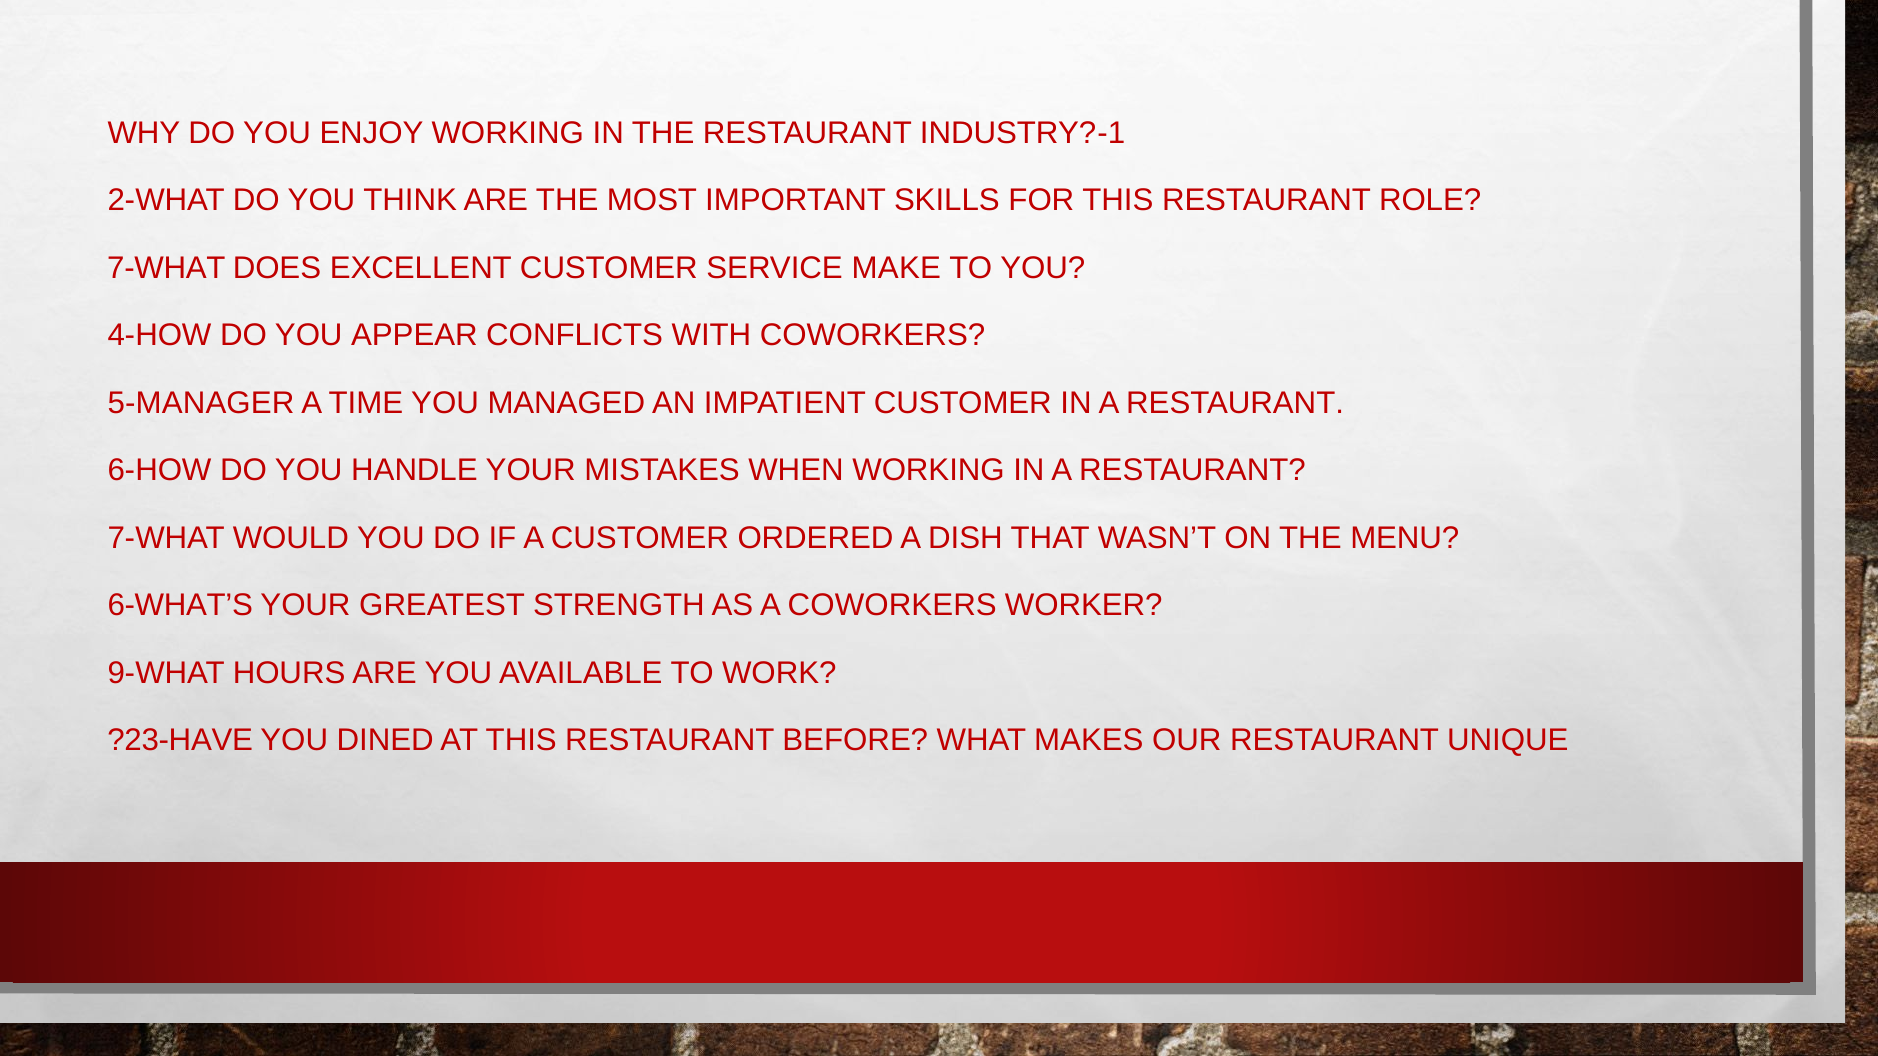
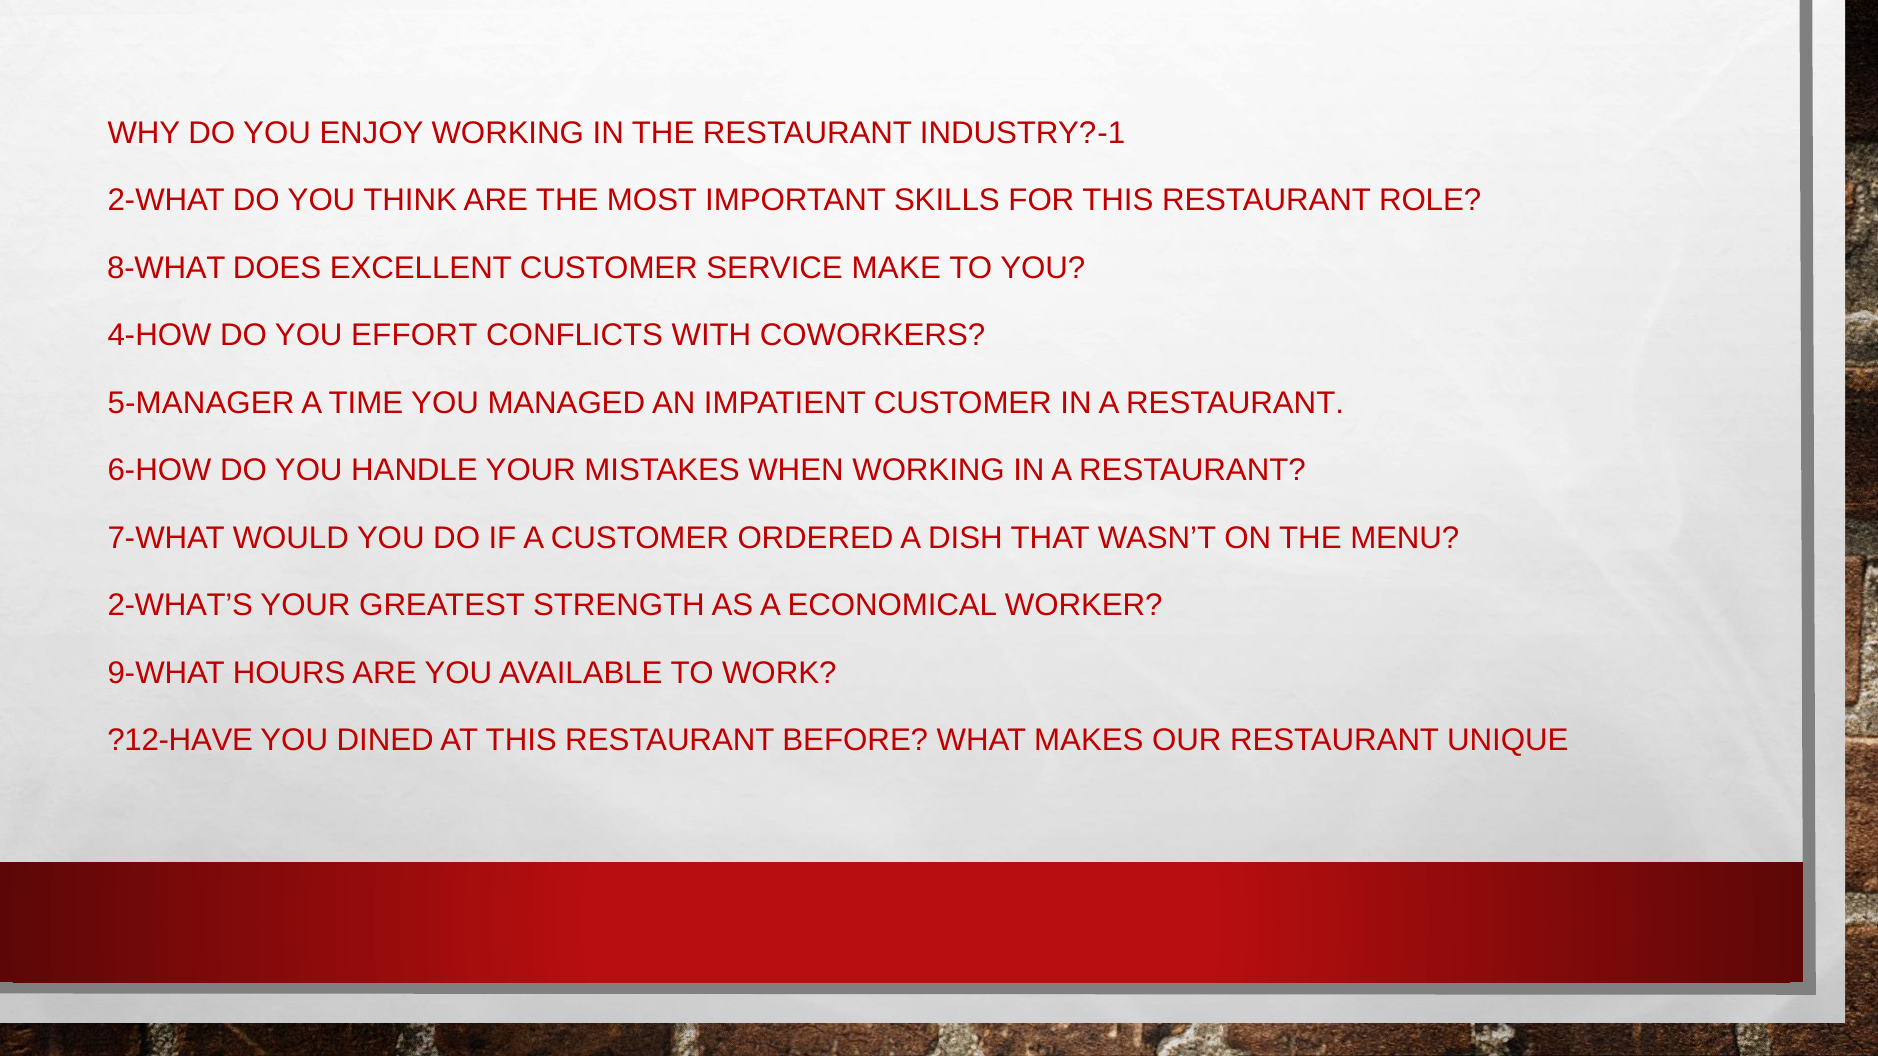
7-WHAT at (166, 268): 7-WHAT -> 8-WHAT
APPEAR: APPEAR -> EFFORT
6-WHAT’S: 6-WHAT’S -> 2-WHAT’S
A COWORKERS: COWORKERS -> ECONOMICAL
23-HAVE: 23-HAVE -> 12-HAVE
